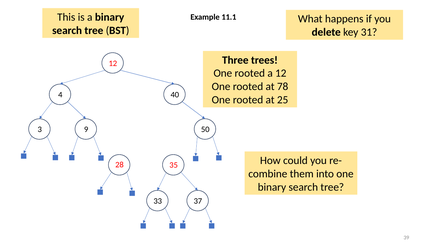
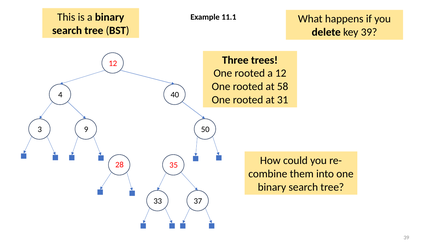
key 31: 31 -> 39
78: 78 -> 58
25: 25 -> 31
